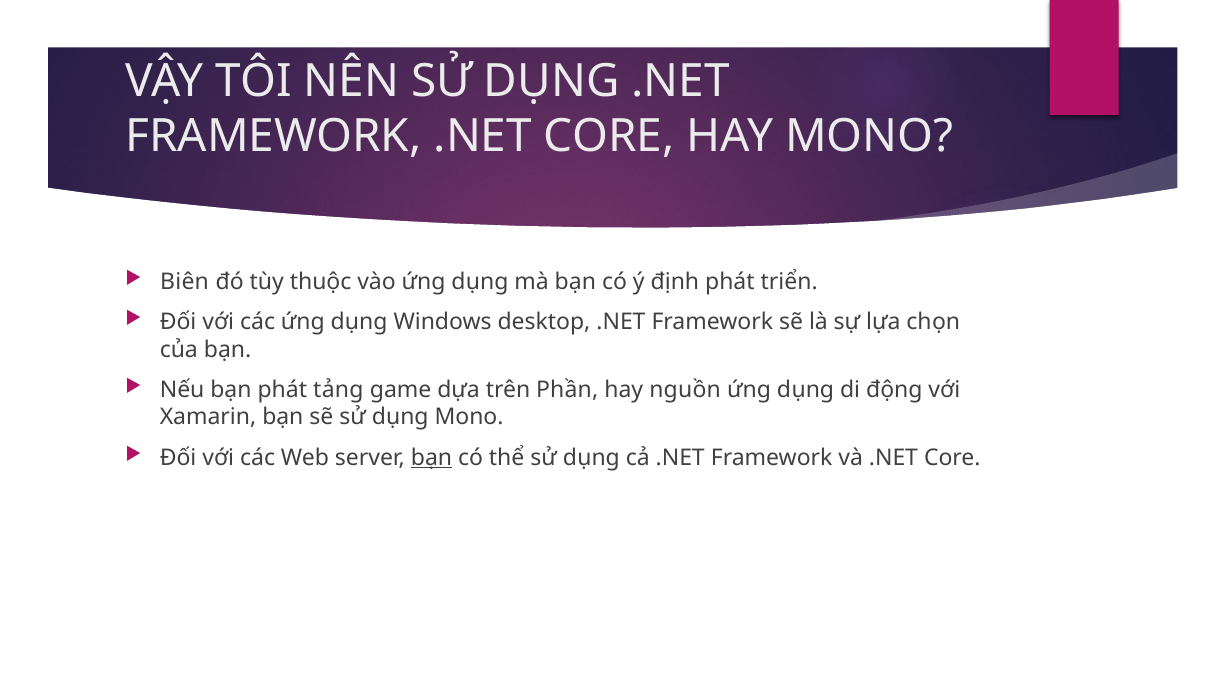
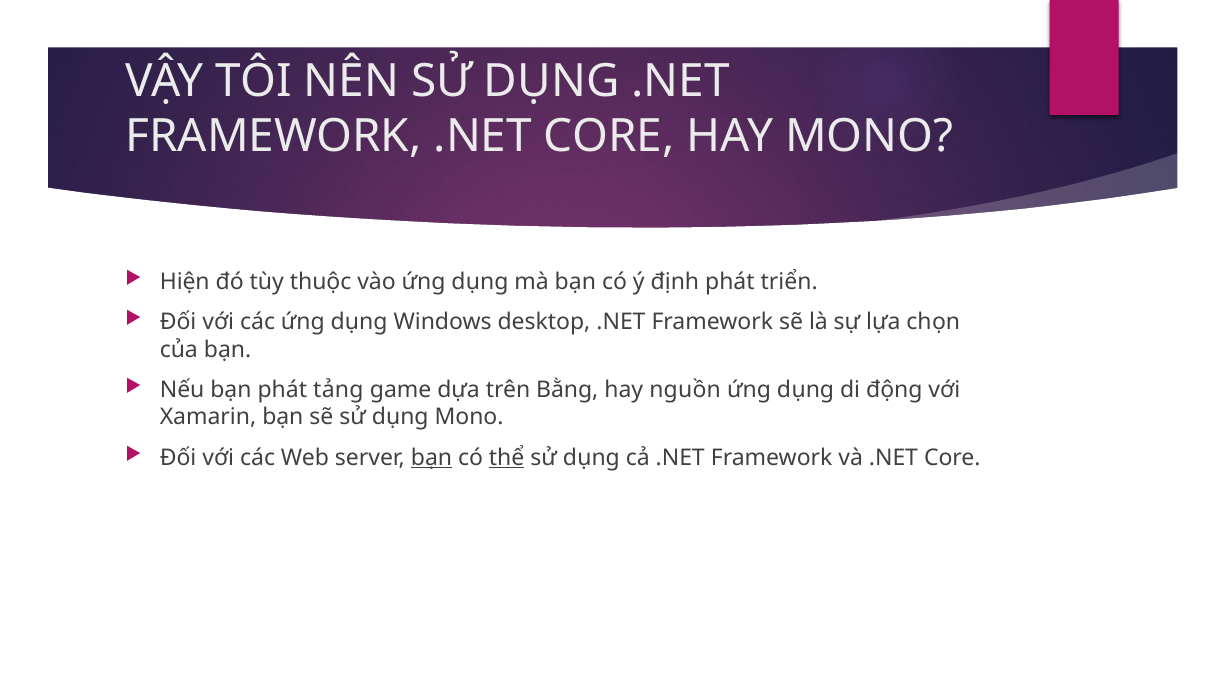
Biên: Biên -> Hiện
Phần: Phần -> Bằng
thể underline: none -> present
